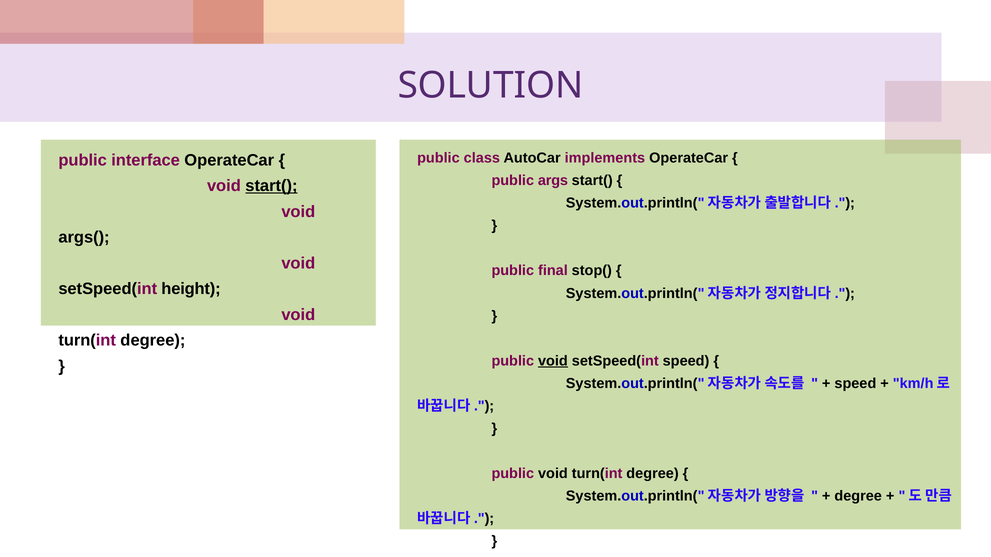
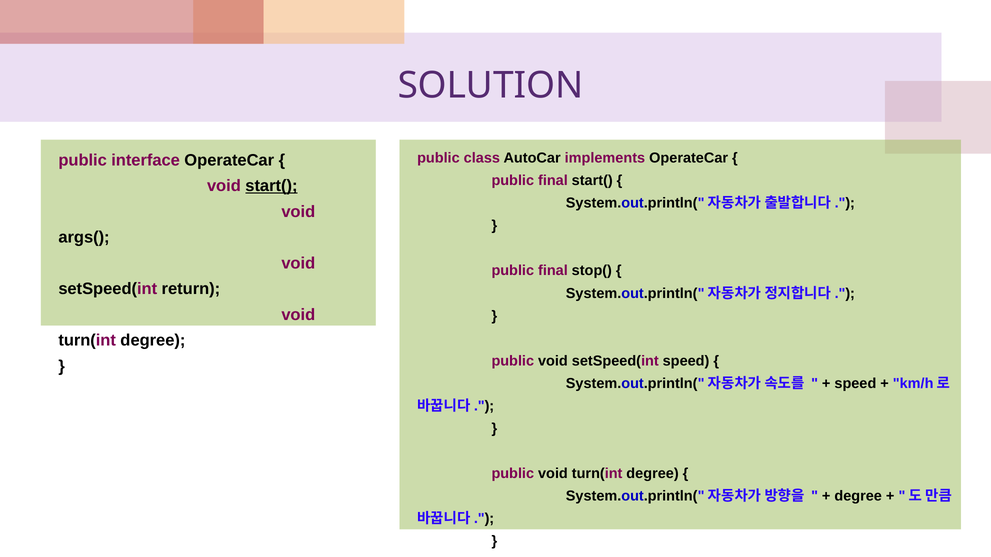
args at (553, 181): args -> final
height: height -> return
void at (553, 361) underline: present -> none
